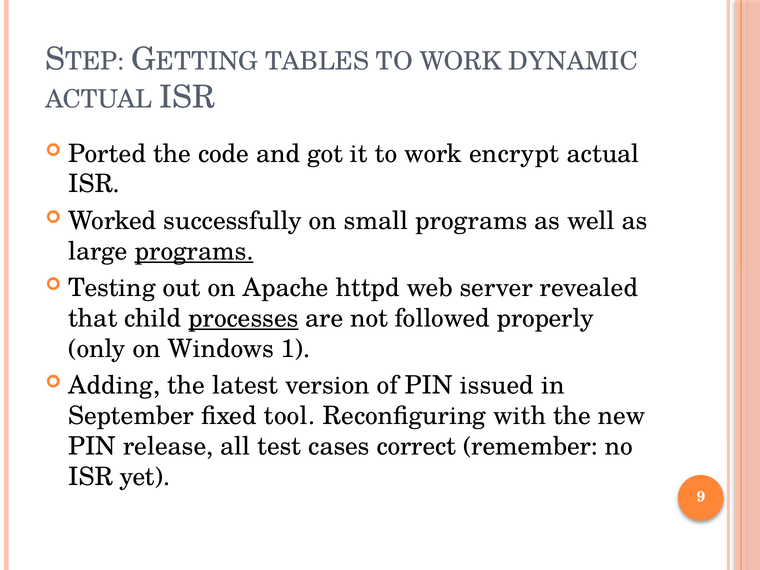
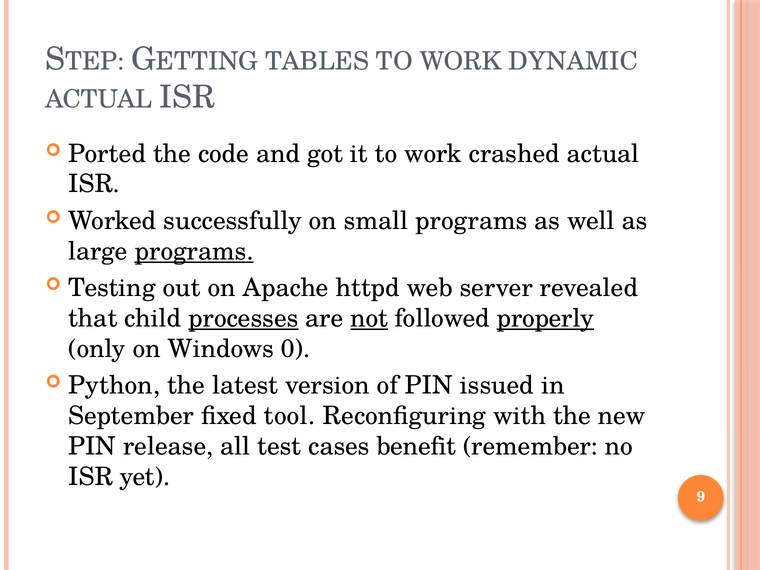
encrypt: encrypt -> crashed
not underline: none -> present
properly underline: none -> present
1: 1 -> 0
Adding: Adding -> Python
correct: correct -> benefit
